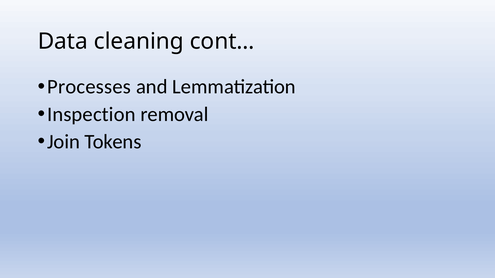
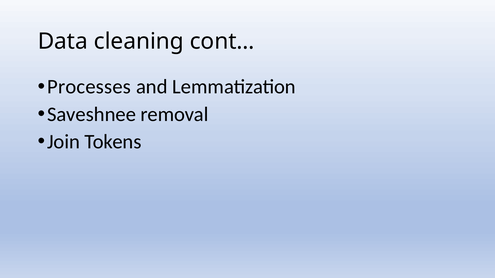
Inspection: Inspection -> Saveshnee
